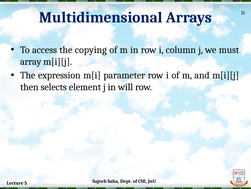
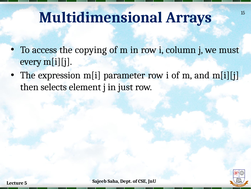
array: array -> every
will: will -> just
